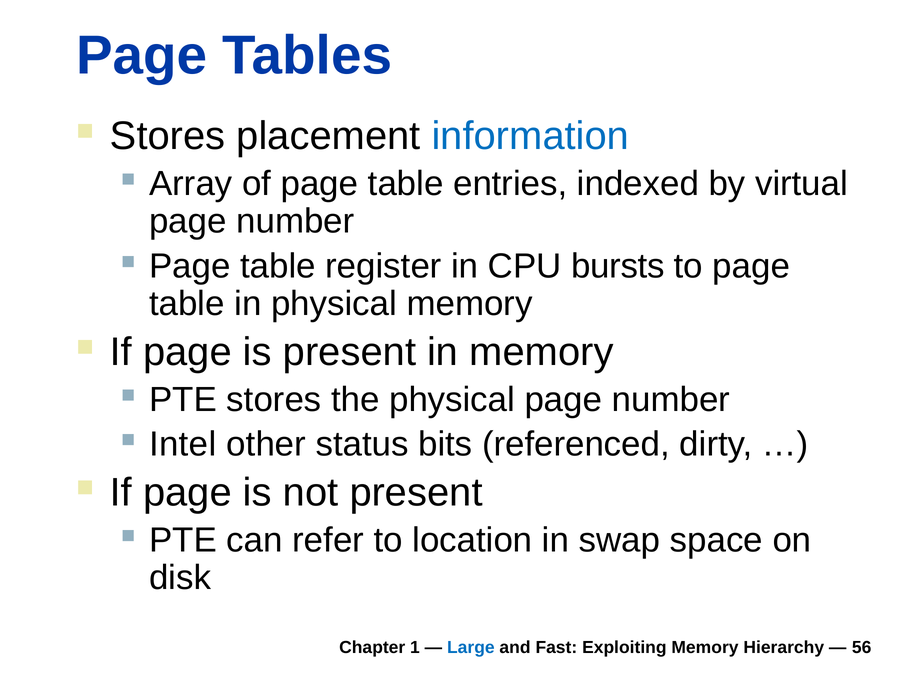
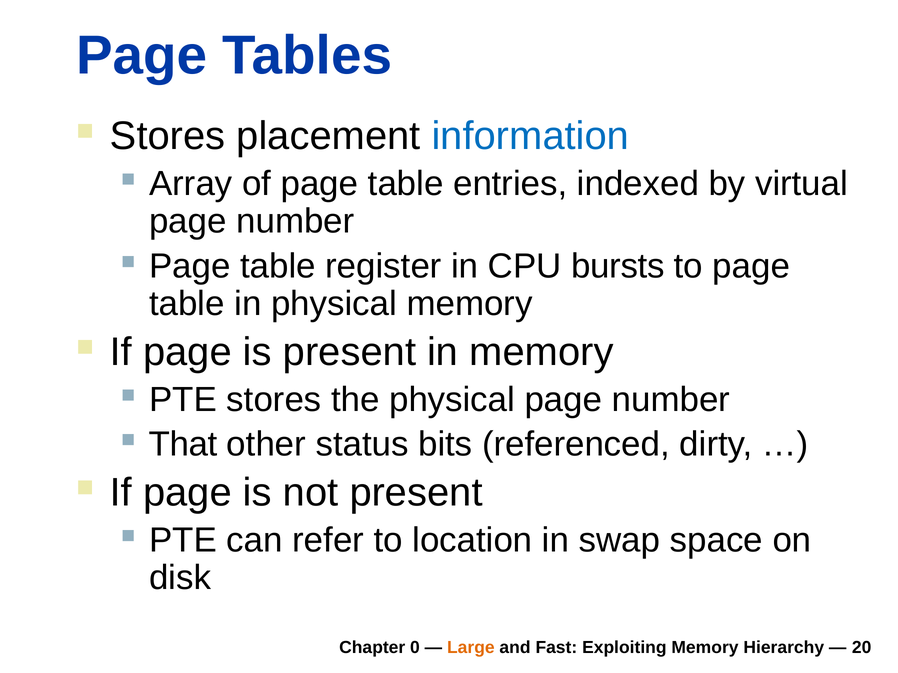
Intel: Intel -> That
1: 1 -> 0
Large colour: blue -> orange
56: 56 -> 20
